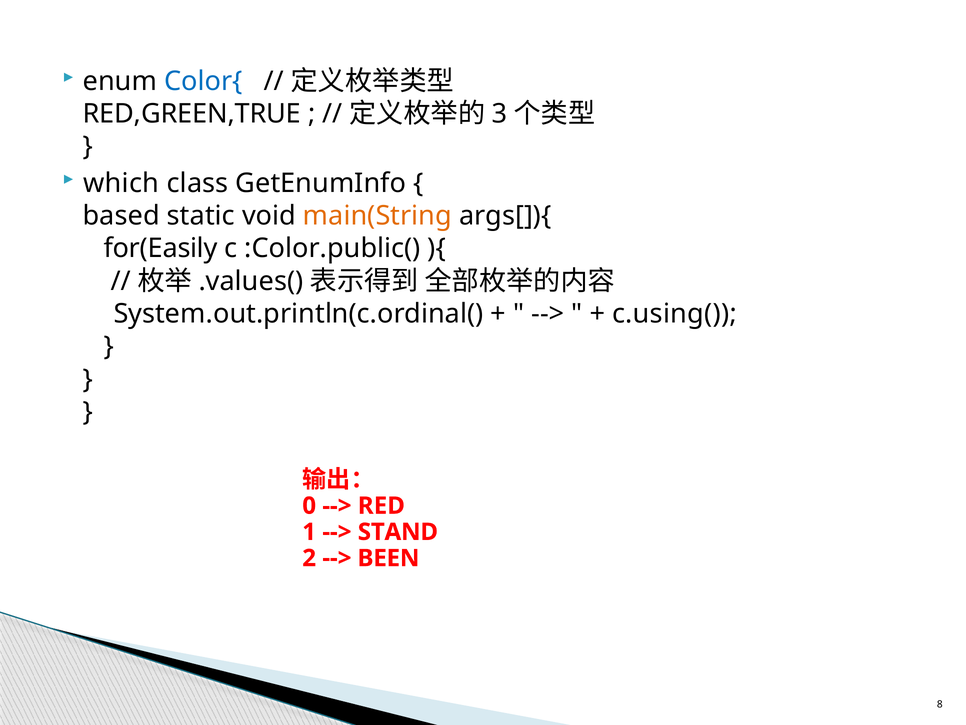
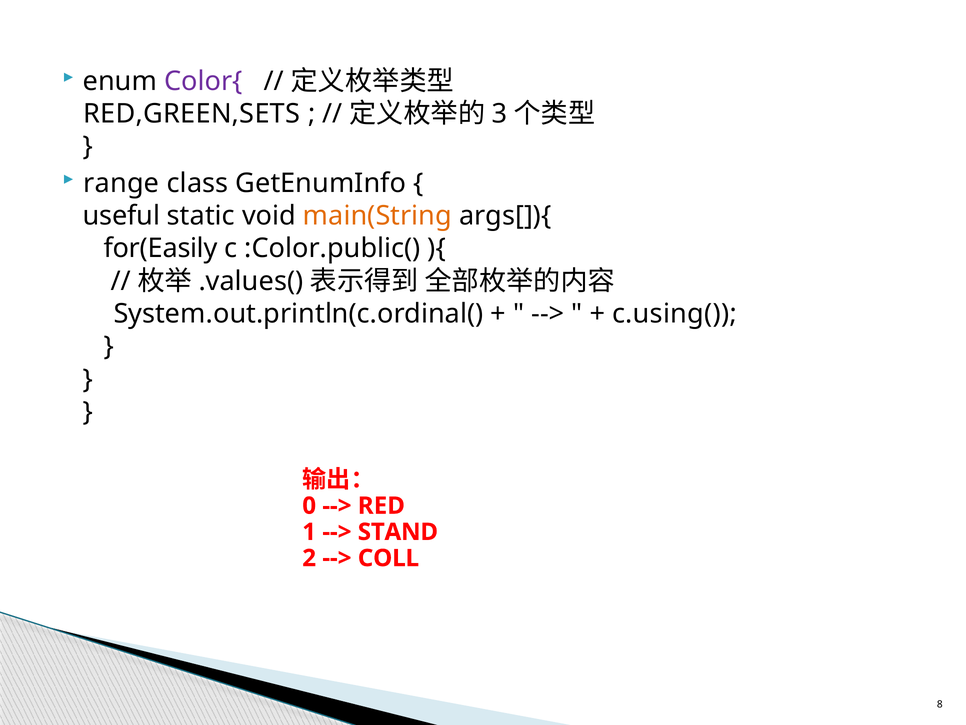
Color{ colour: blue -> purple
RED,GREEN,TRUE: RED,GREEN,TRUE -> RED,GREEN,SETS
which: which -> range
based: based -> useful
BEEN: BEEN -> COLL
